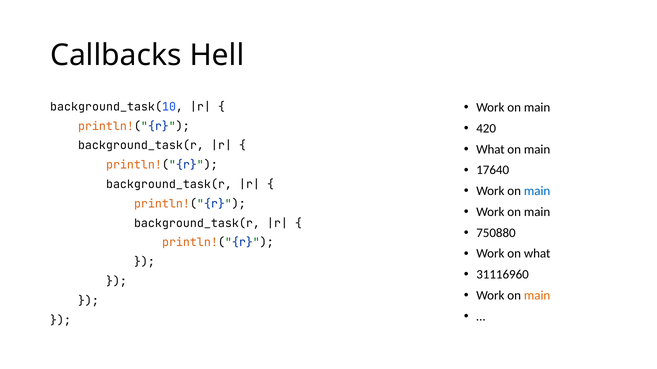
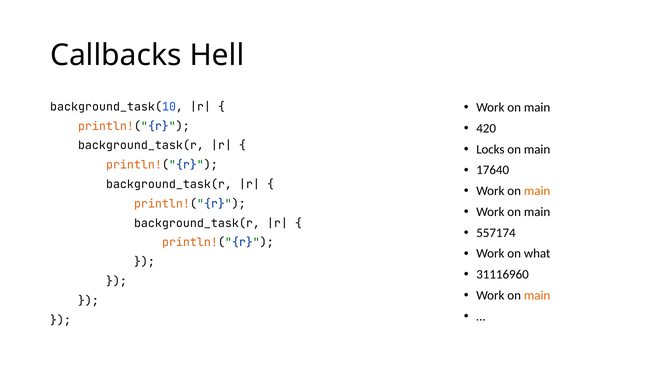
What at (490, 150): What -> Locks
main at (537, 191) colour: blue -> orange
750880: 750880 -> 557174
